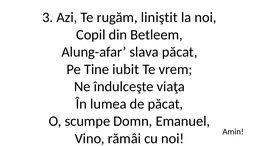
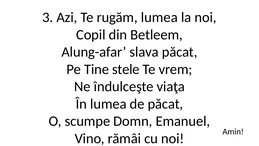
rugăm liniştit: liniştit -> lumea
iubit: iubit -> stele
